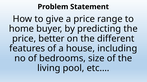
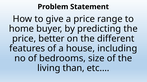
pool: pool -> than
